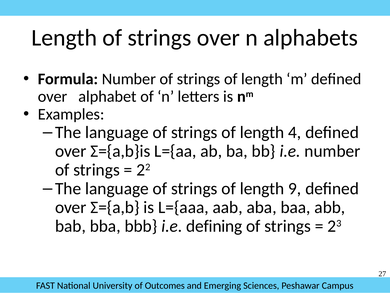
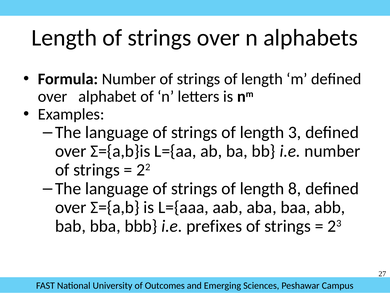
4: 4 -> 3
9: 9 -> 8
defining: defining -> prefixes
